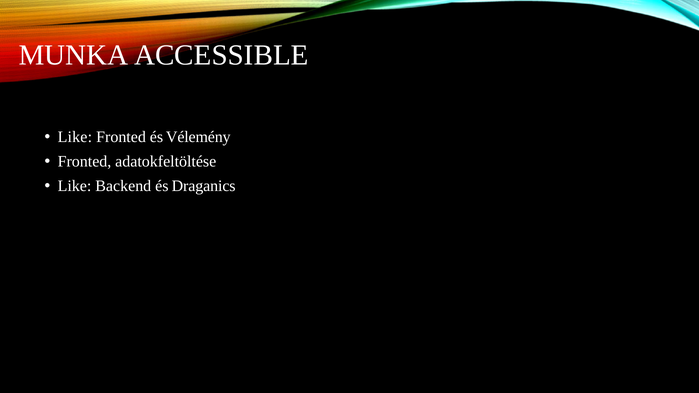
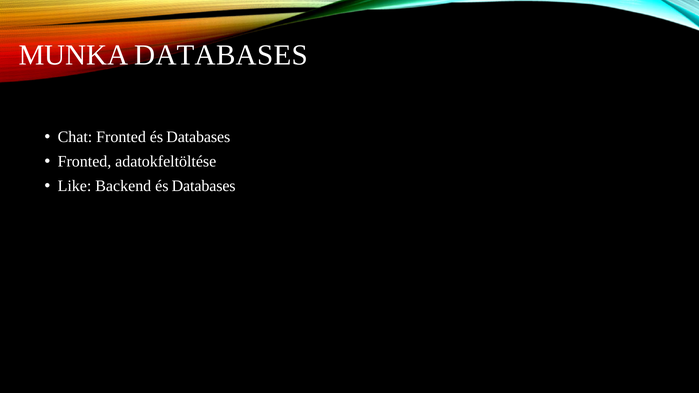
MUNKA ACCESSIBLE: ACCESSIBLE -> DATABASES
Like at (75, 137): Like -> Chat
Fronted és Vélemény: Vélemény -> Databases
Backend és Draganics: Draganics -> Databases
